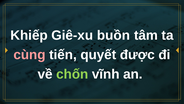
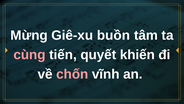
Khiếp: Khiếp -> Mừng
được: được -> khiến
chốn colour: light green -> pink
